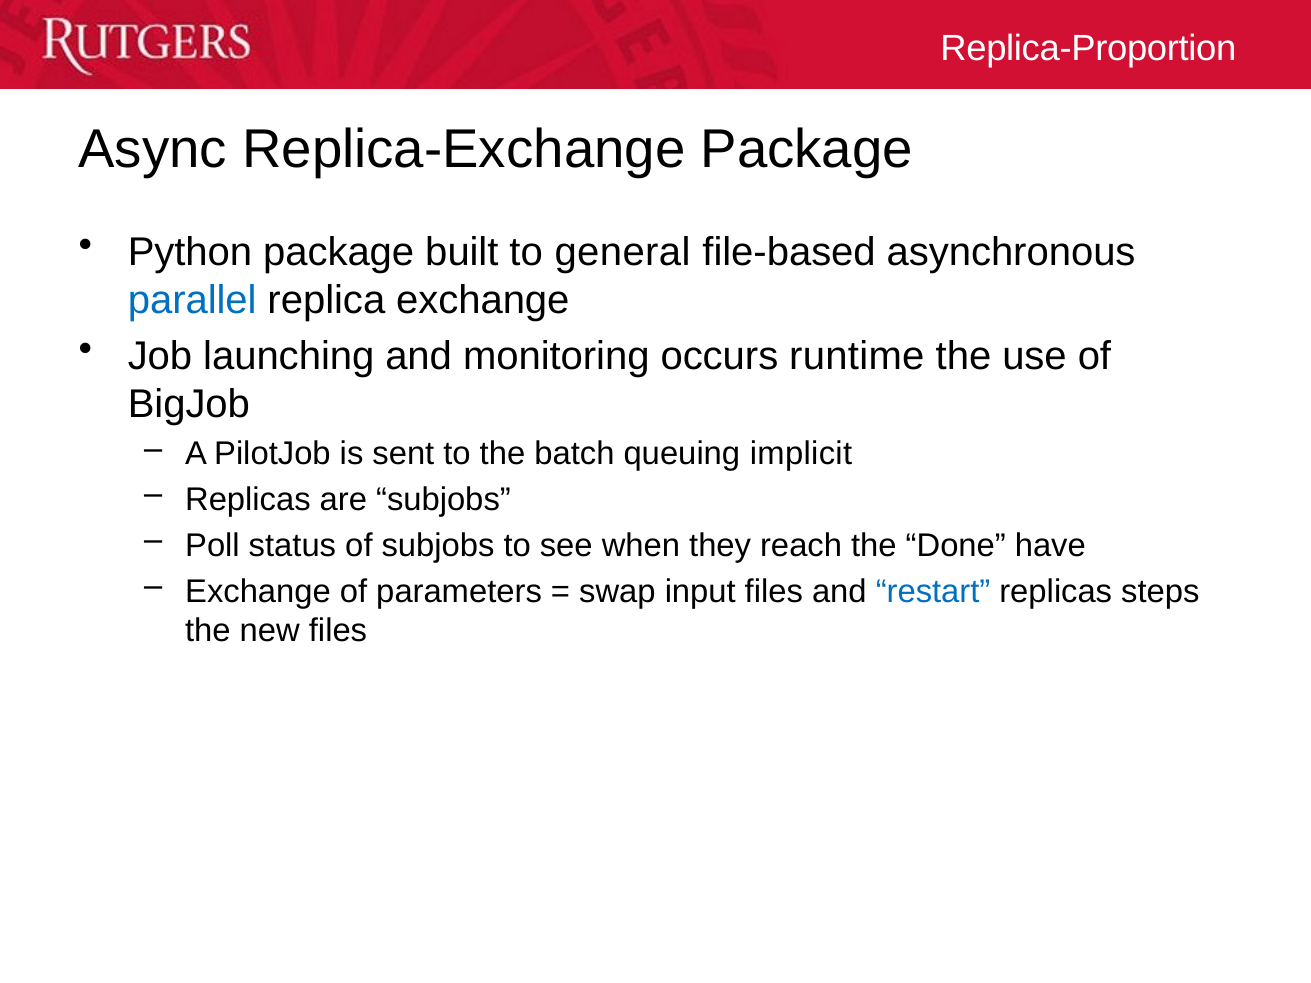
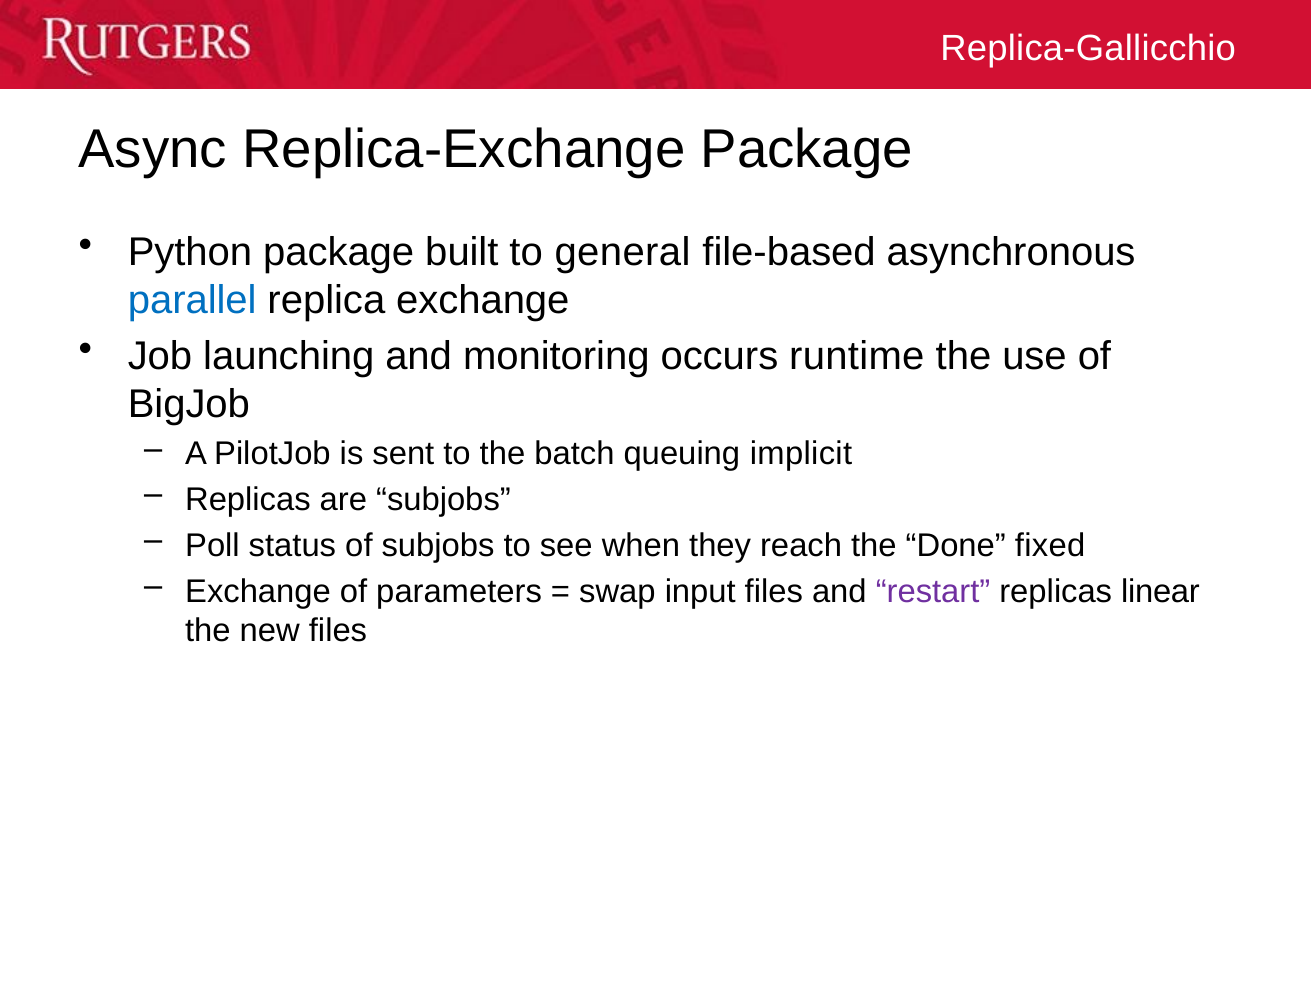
Replica-Proportion: Replica-Proportion -> Replica-Gallicchio
have: have -> fixed
restart colour: blue -> purple
steps: steps -> linear
